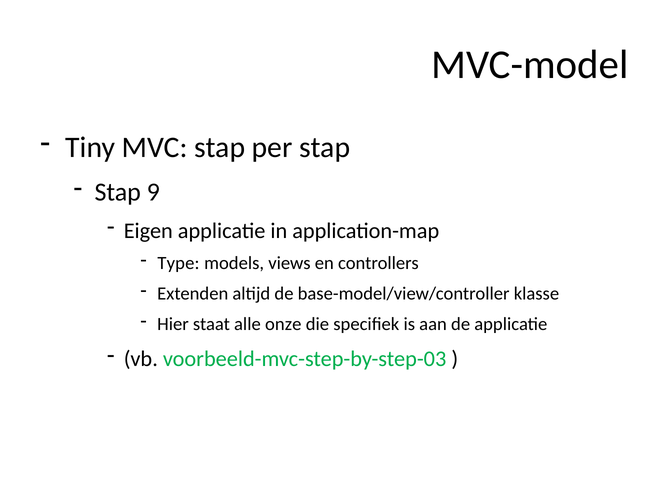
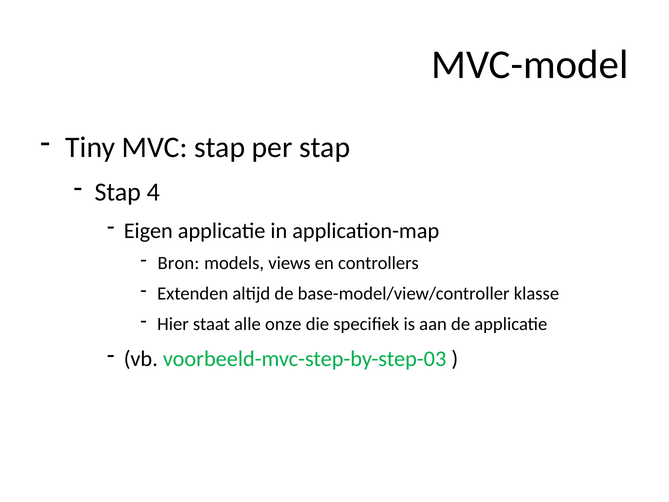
9: 9 -> 4
Type: Type -> Bron
